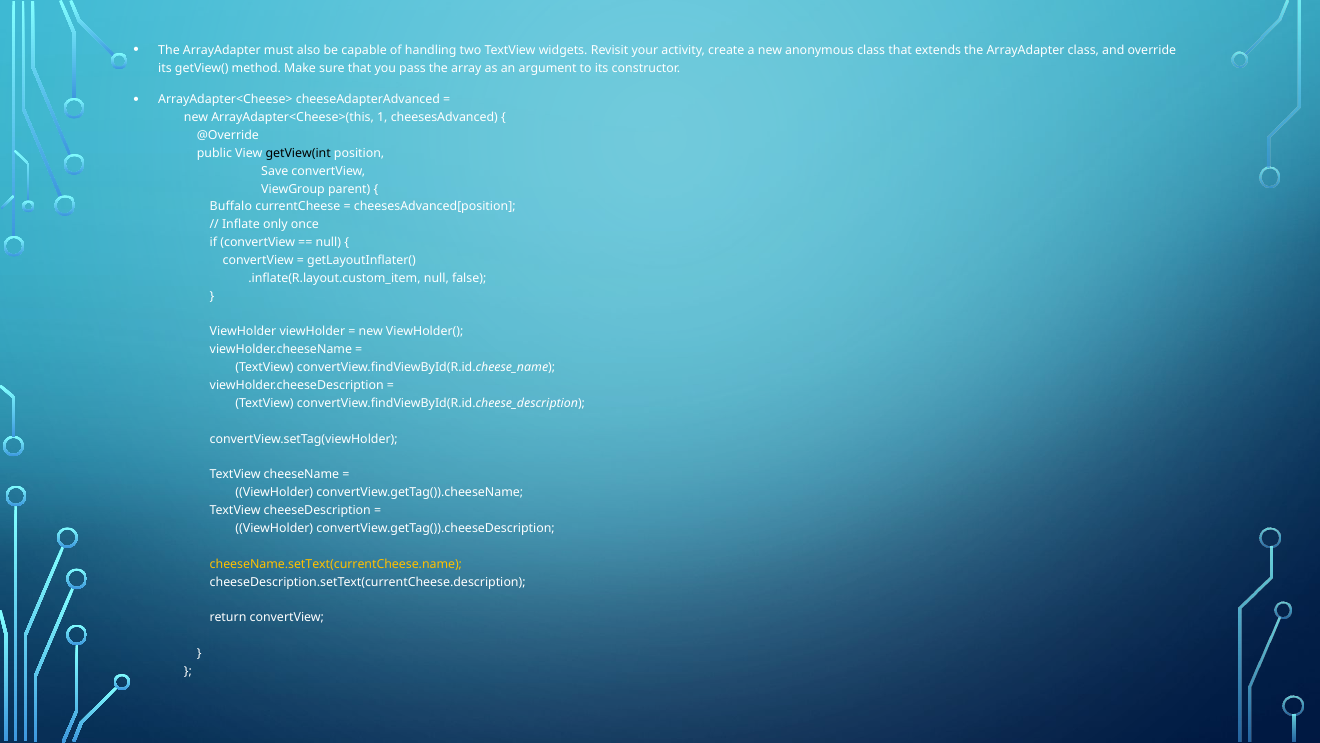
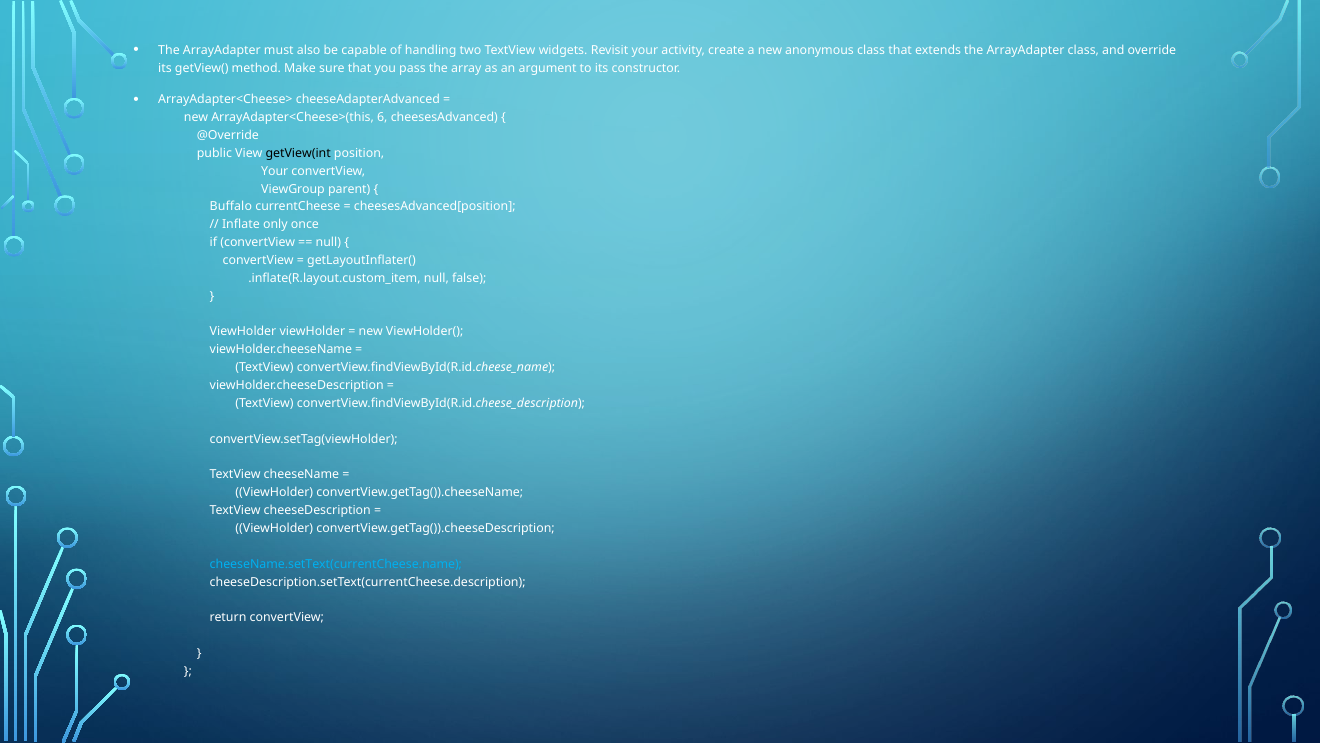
1: 1 -> 6
Save at (275, 171): Save -> Your
cheeseName.setText(currentCheese.name colour: yellow -> light blue
